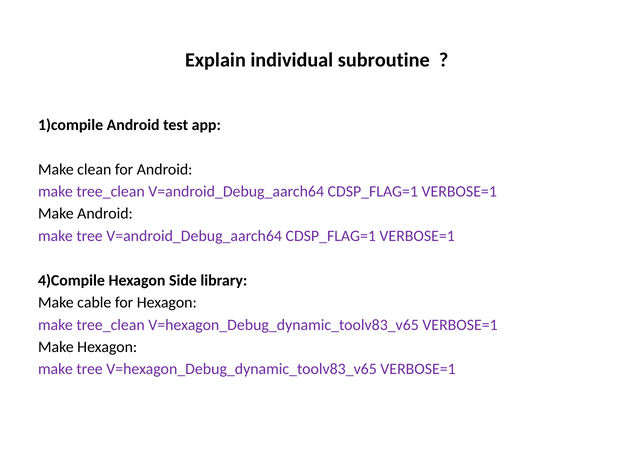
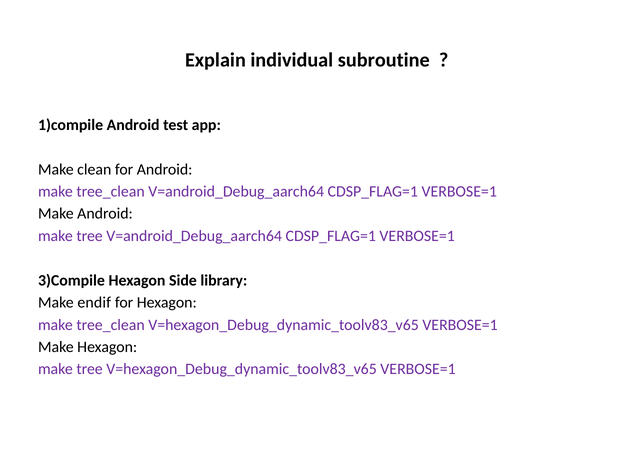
4)Compile: 4)Compile -> 3)Compile
cable: cable -> endif
